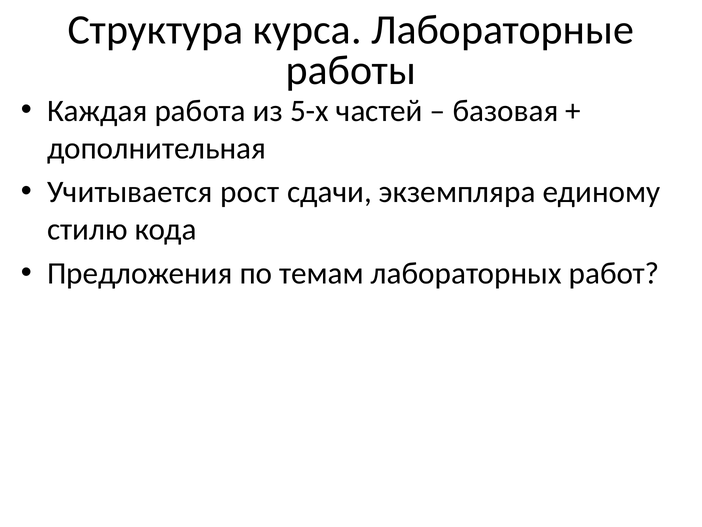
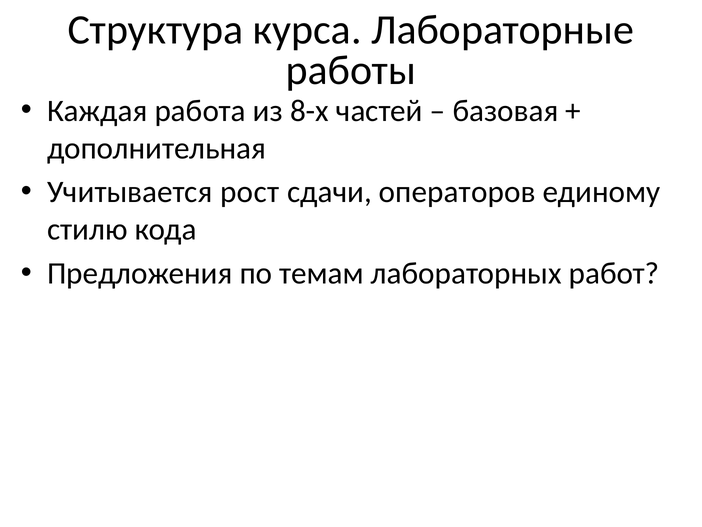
5-х: 5-х -> 8-х
экземпляра: экземпляра -> операторов
